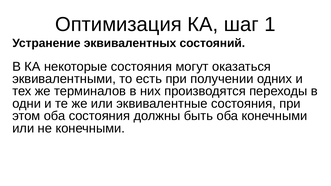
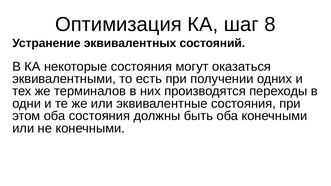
1: 1 -> 8
